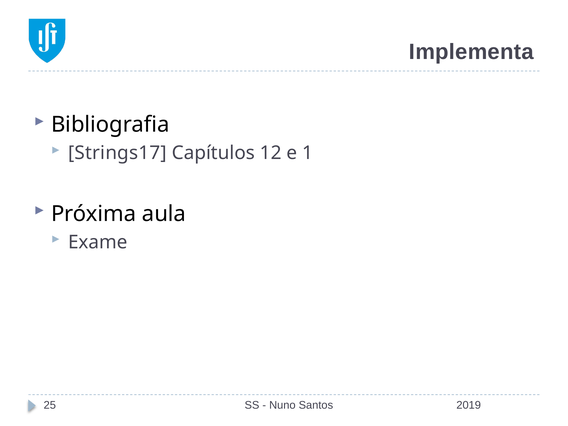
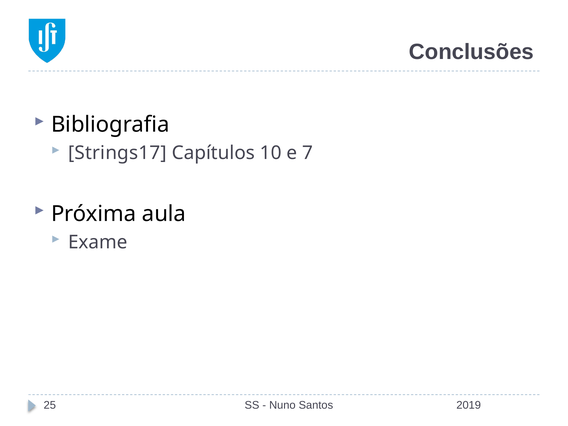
Implementa: Implementa -> Conclusões
12: 12 -> 10
1: 1 -> 7
